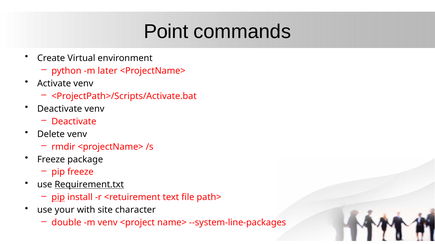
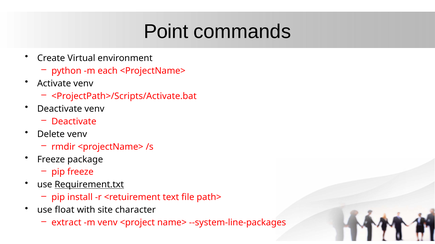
later: later -> each
pip at (58, 198) underline: present -> none
your: your -> float
double: double -> extract
